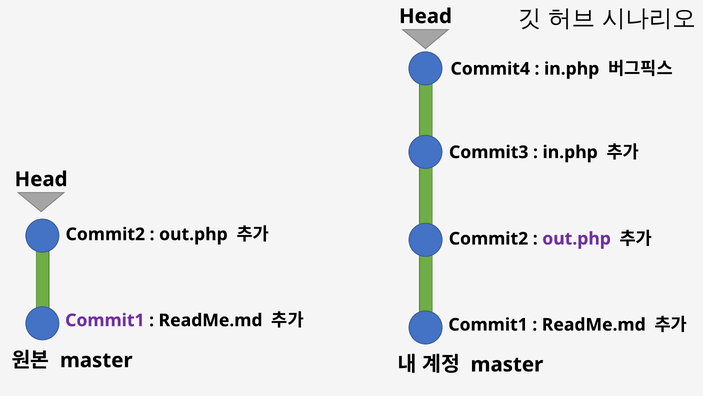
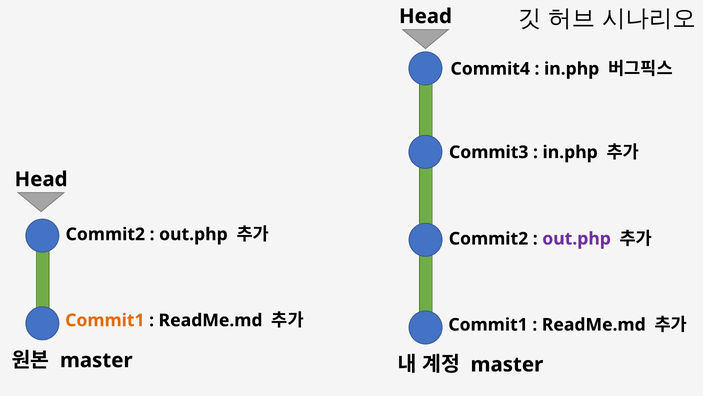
Commit1 at (105, 320) colour: purple -> orange
